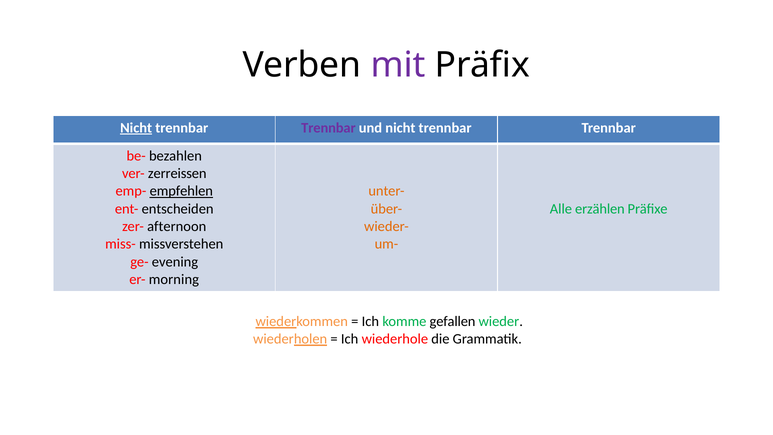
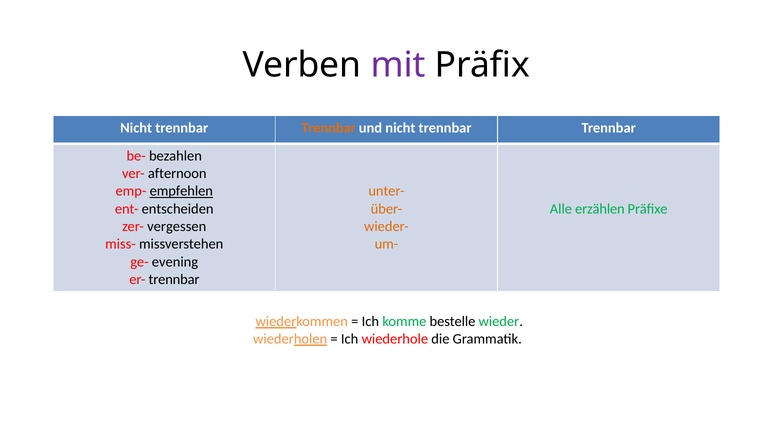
Nicht at (136, 128) underline: present -> none
Trennbar at (328, 128) colour: purple -> orange
zerreissen: zerreissen -> afternoon
afternoon: afternoon -> vergessen
er- morning: morning -> trennbar
gefallen: gefallen -> bestelle
